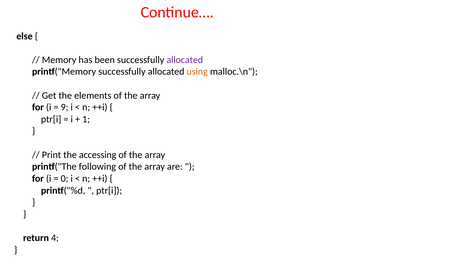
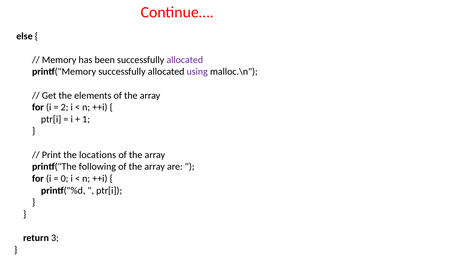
using colour: orange -> purple
9: 9 -> 2
accessing: accessing -> locations
4: 4 -> 3
